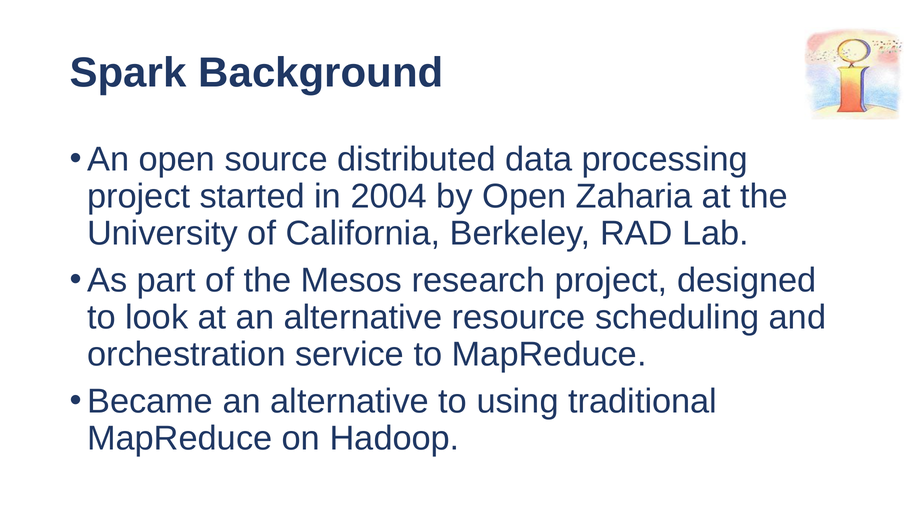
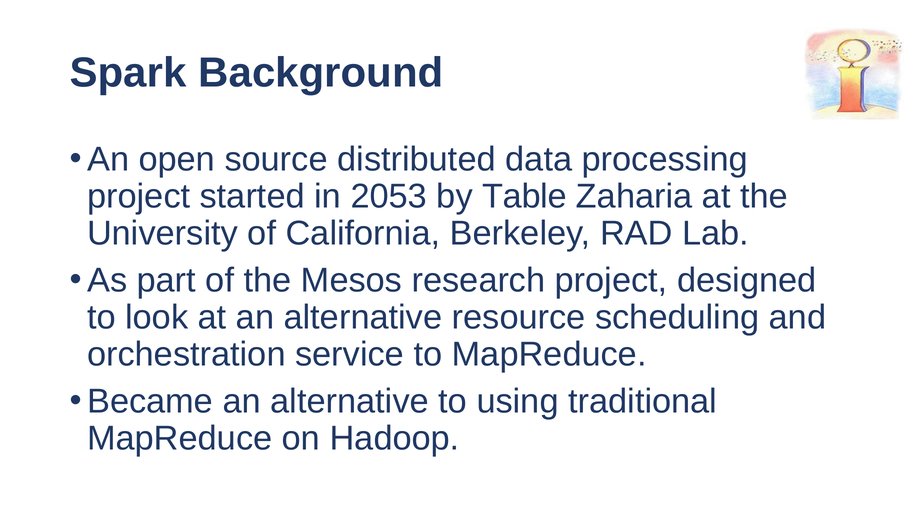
2004: 2004 -> 2053
by Open: Open -> Table
